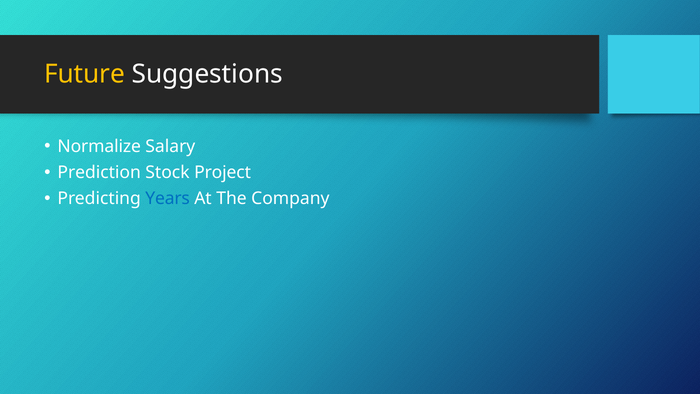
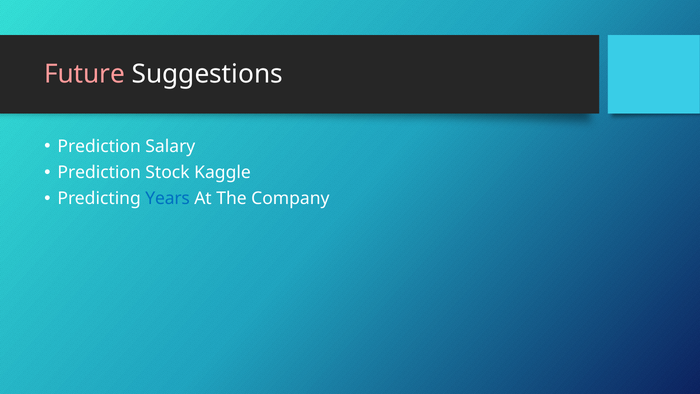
Future colour: yellow -> pink
Normalize at (99, 146): Normalize -> Prediction
Project: Project -> Kaggle
